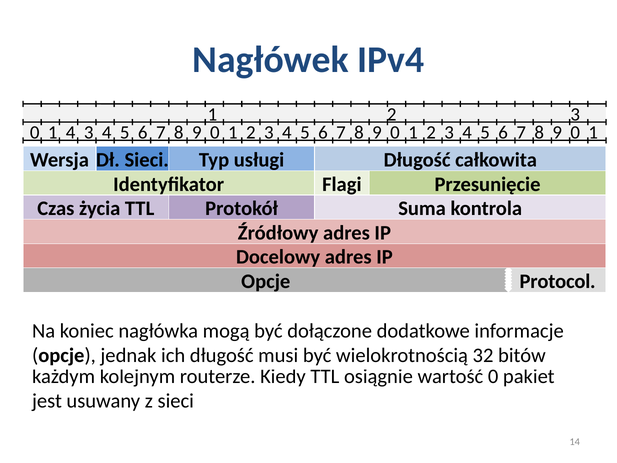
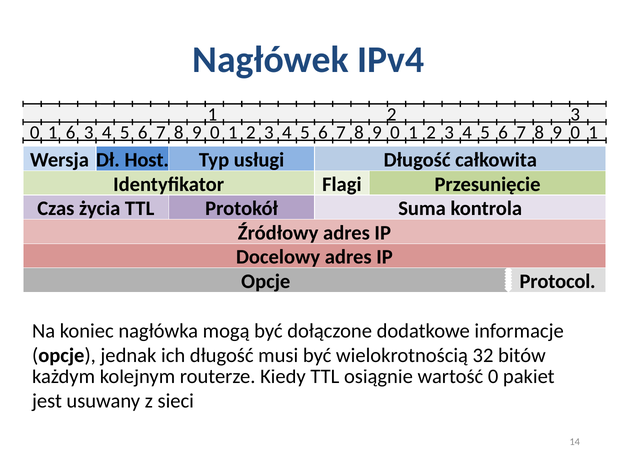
1 4: 4 -> 6
Dł Sieci: Sieci -> Host
